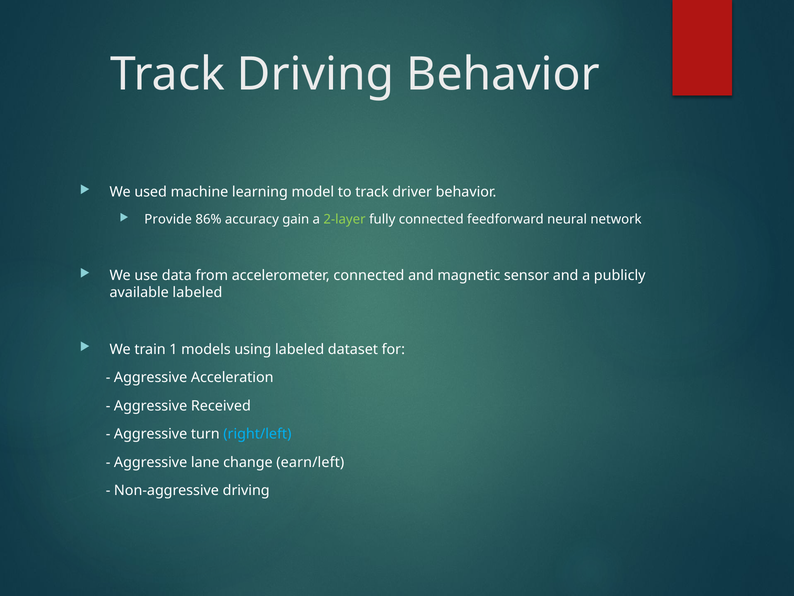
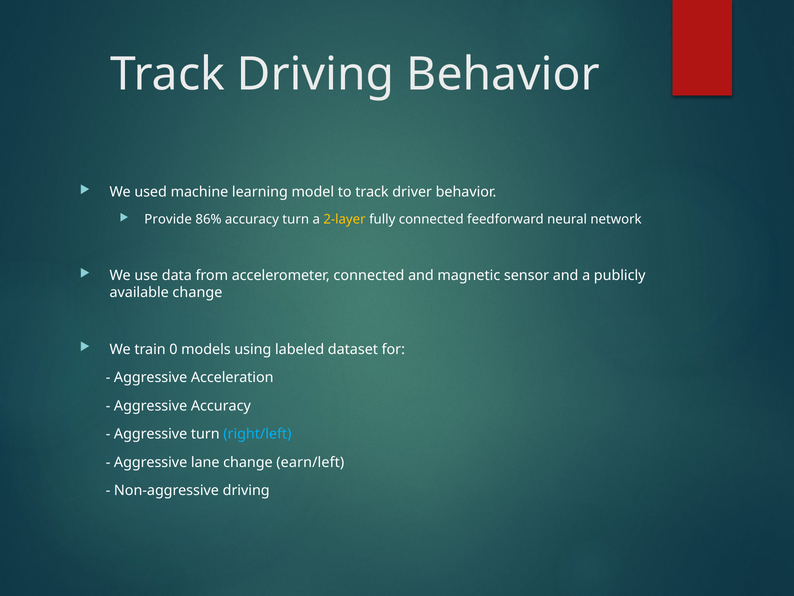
accuracy gain: gain -> turn
2-layer colour: light green -> yellow
available labeled: labeled -> change
1: 1 -> 0
Aggressive Received: Received -> Accuracy
